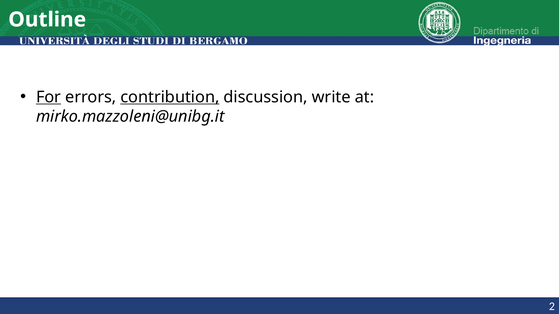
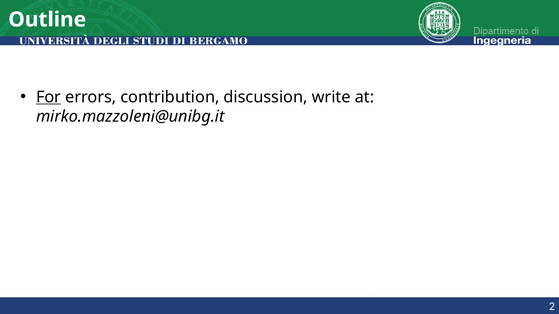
contribution underline: present -> none
